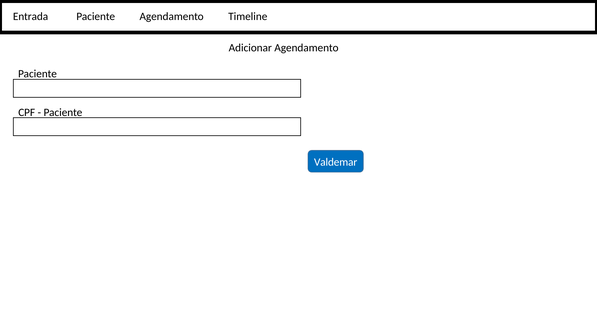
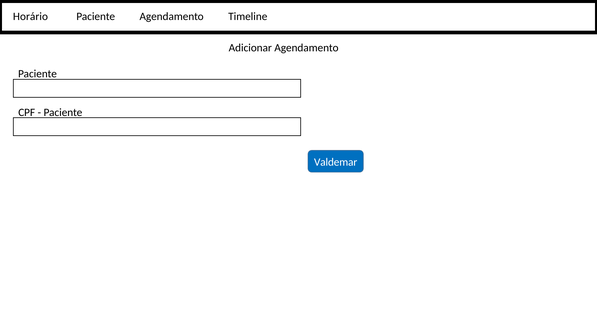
Entrada: Entrada -> Horário
